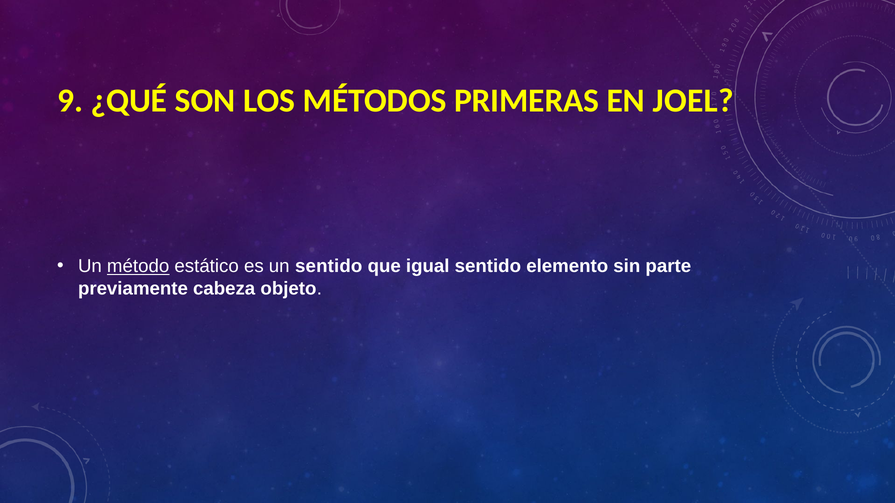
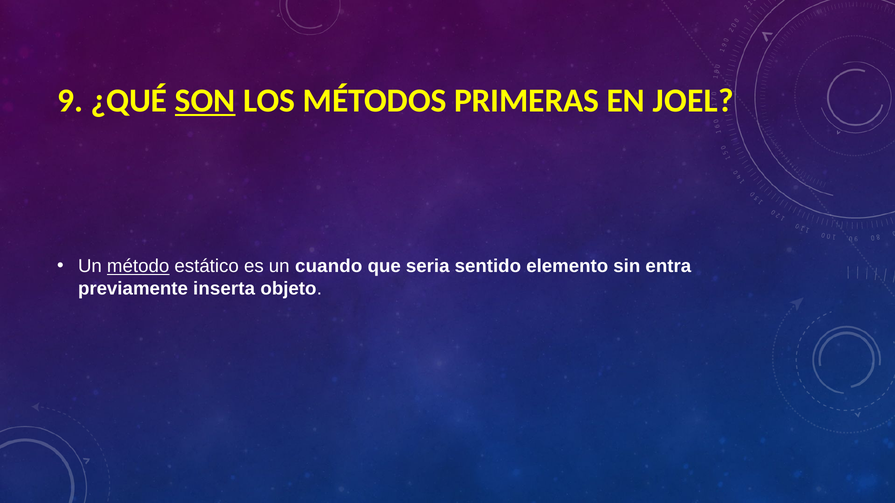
SON underline: none -> present
un sentido: sentido -> cuando
igual: igual -> seria
parte: parte -> entra
cabeza: cabeza -> inserta
